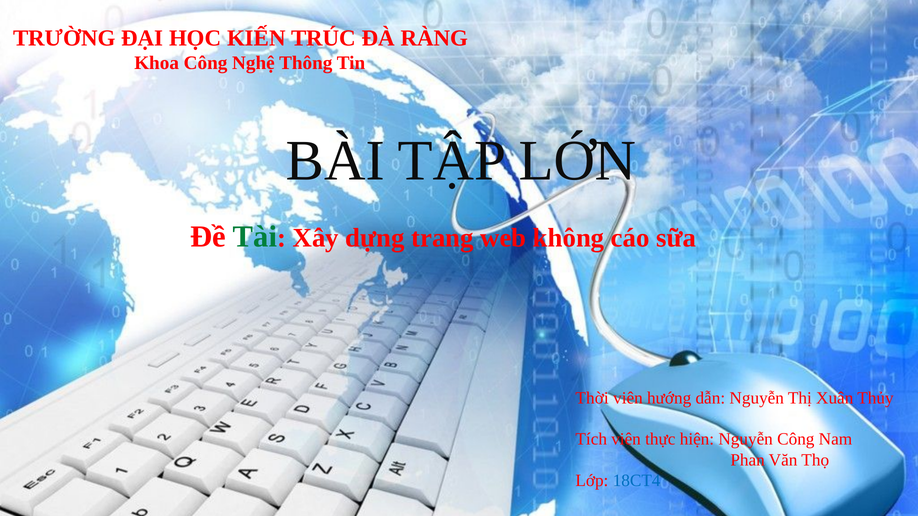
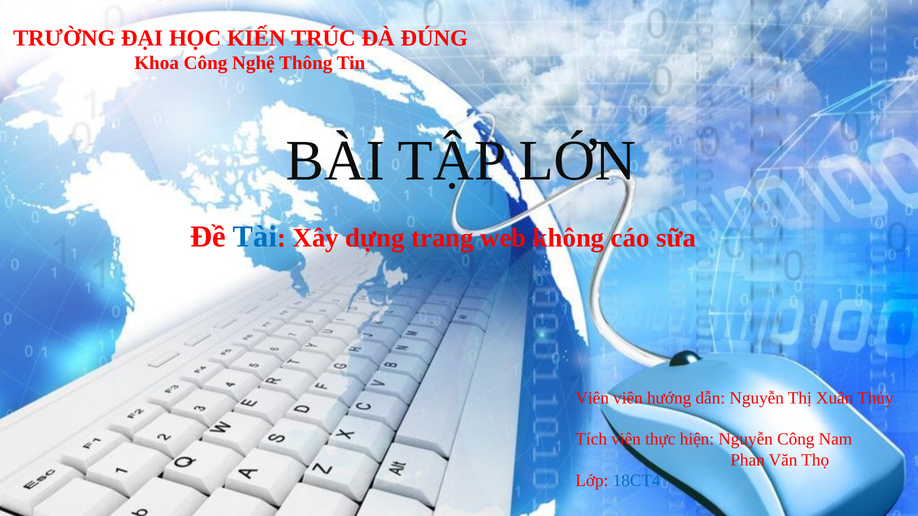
RÀNG: RÀNG -> ĐÚNG
Tài colour: green -> blue
Thời at (592, 398): Thời -> Viên
